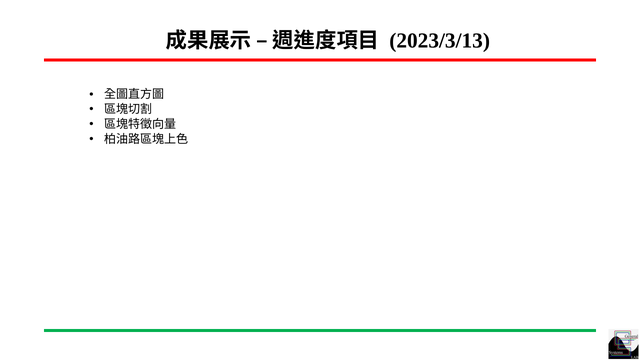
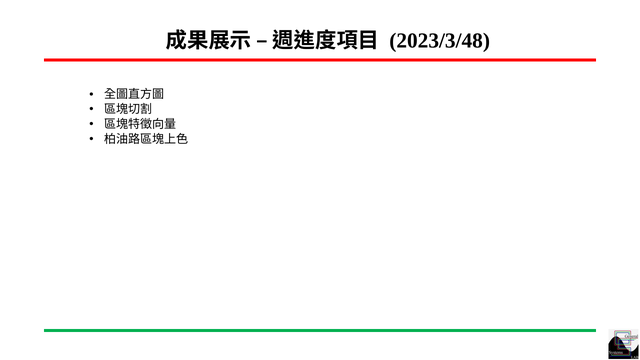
2023/3/13: 2023/3/13 -> 2023/3/48
